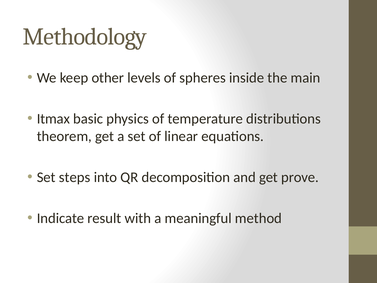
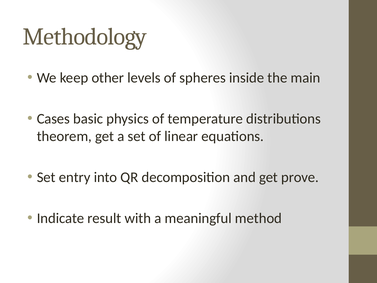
Itmax: Itmax -> Cases
steps: steps -> entry
